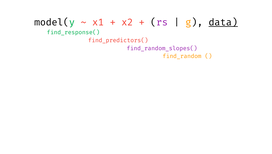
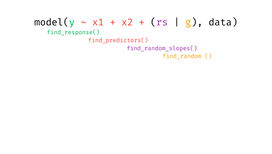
data underline: present -> none
